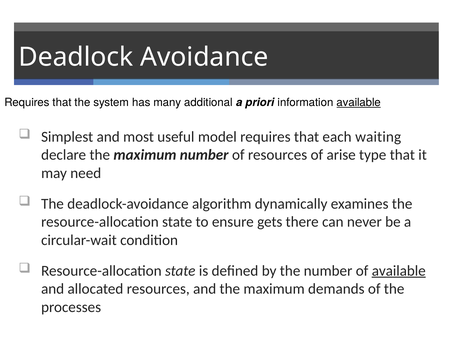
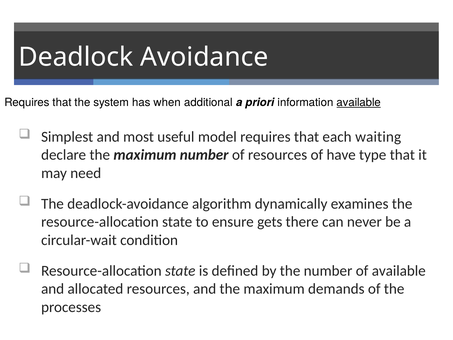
many: many -> when
arise: arise -> have
available at (399, 271) underline: present -> none
